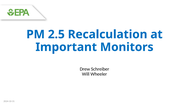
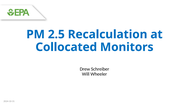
Important: Important -> Collocated
